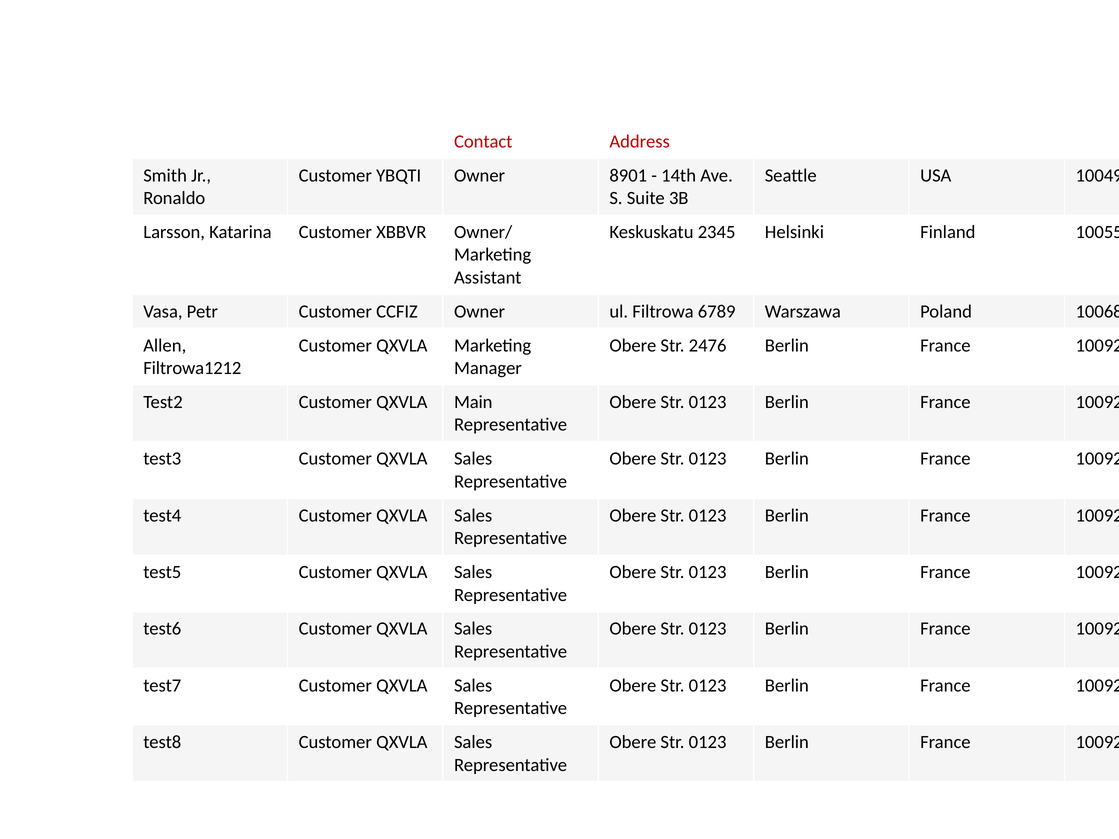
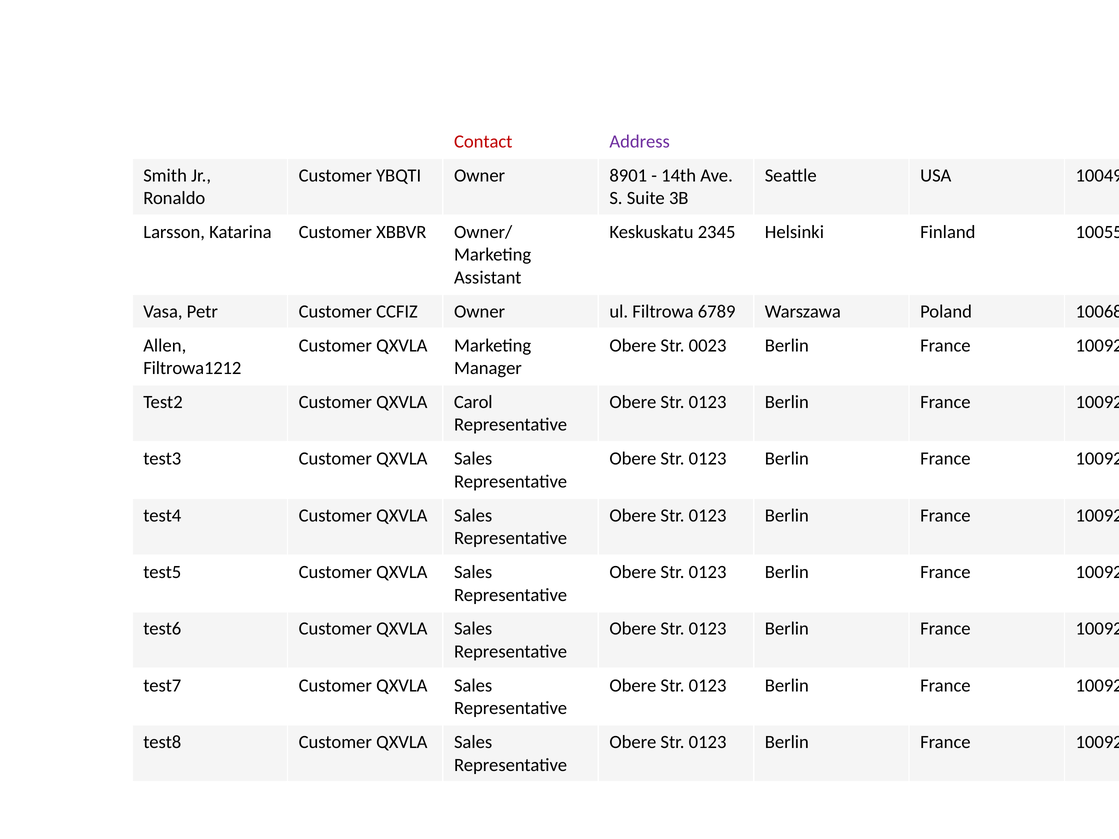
Address colour: red -> purple
2476: 2476 -> 0023
Main: Main -> Carol
